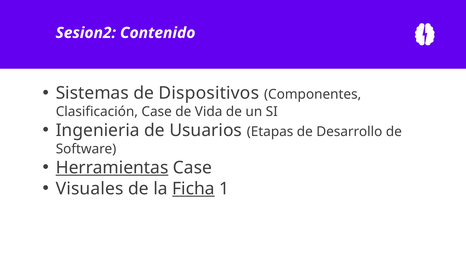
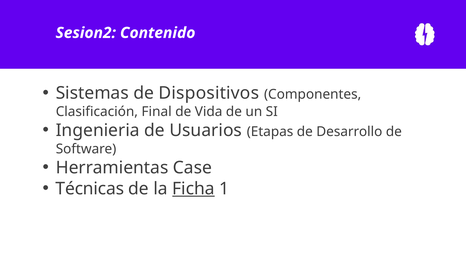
Clasificación Case: Case -> Final
Herramientas underline: present -> none
Visuales: Visuales -> Técnicas
